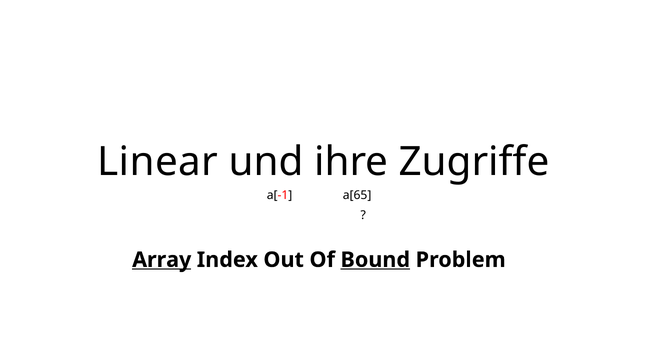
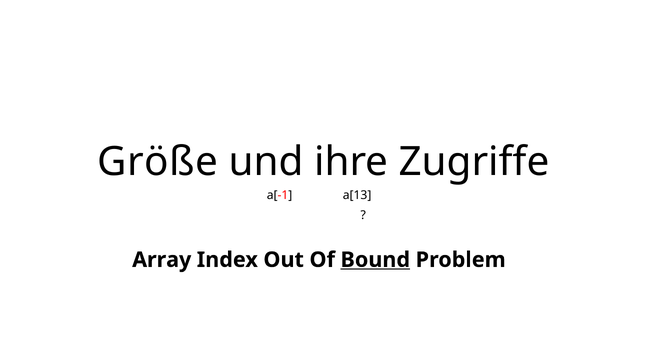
Linear: Linear -> Größe
a[65: a[65 -> a[13
Array underline: present -> none
